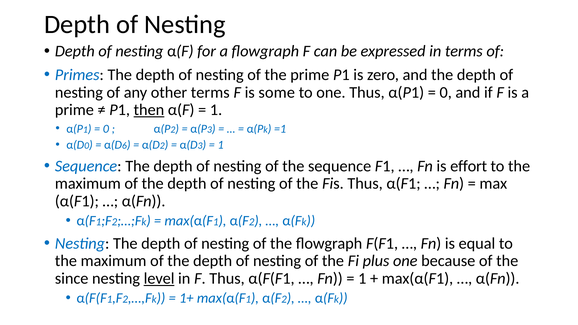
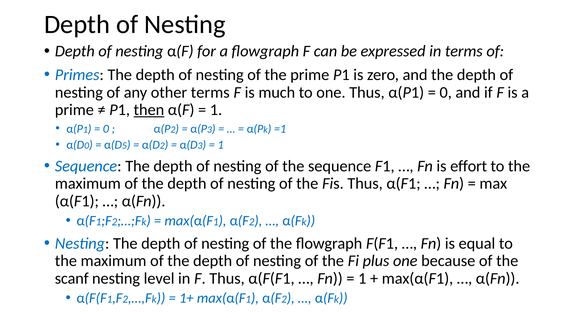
some: some -> much
6: 6 -> 5
since: since -> scanf
level underline: present -> none
